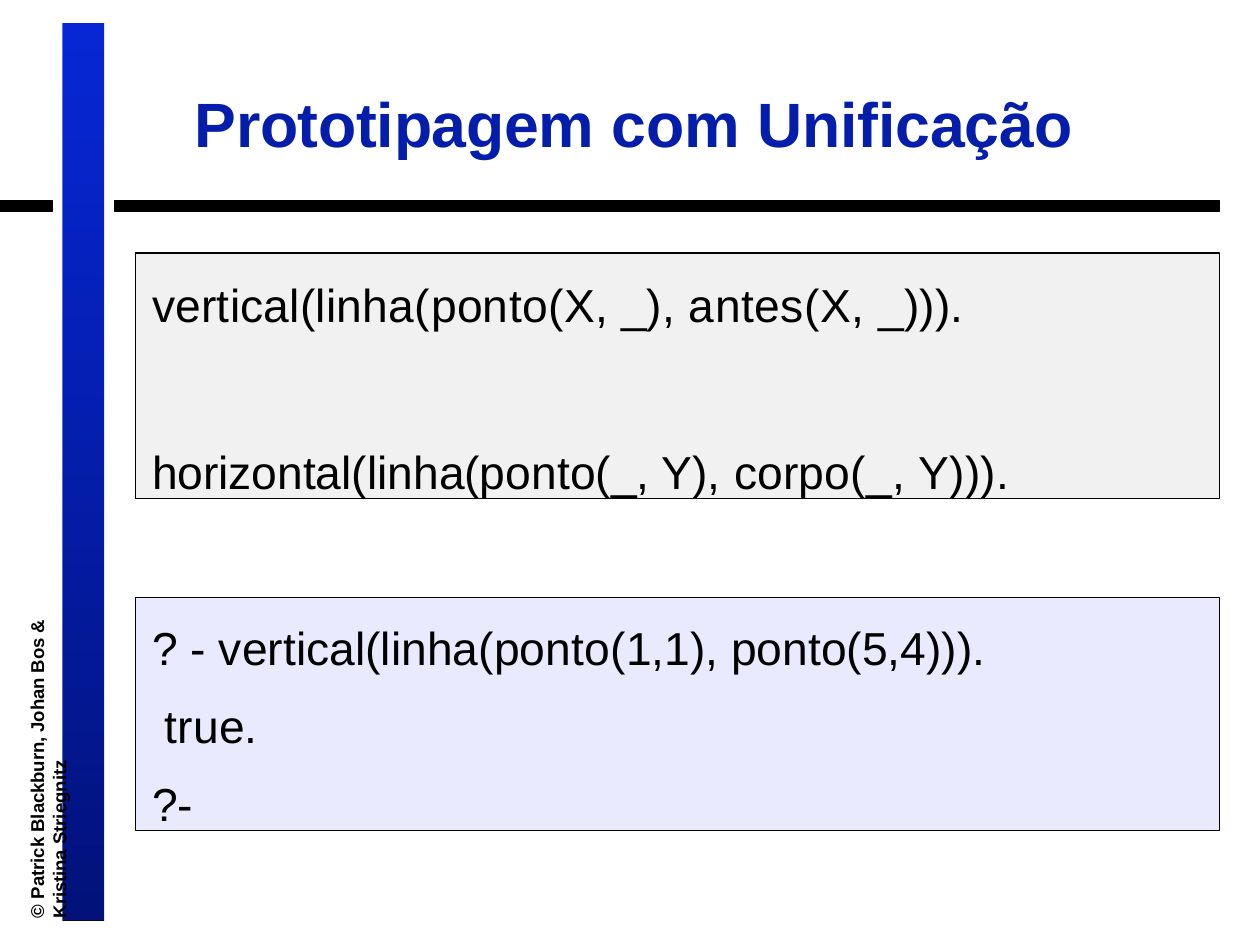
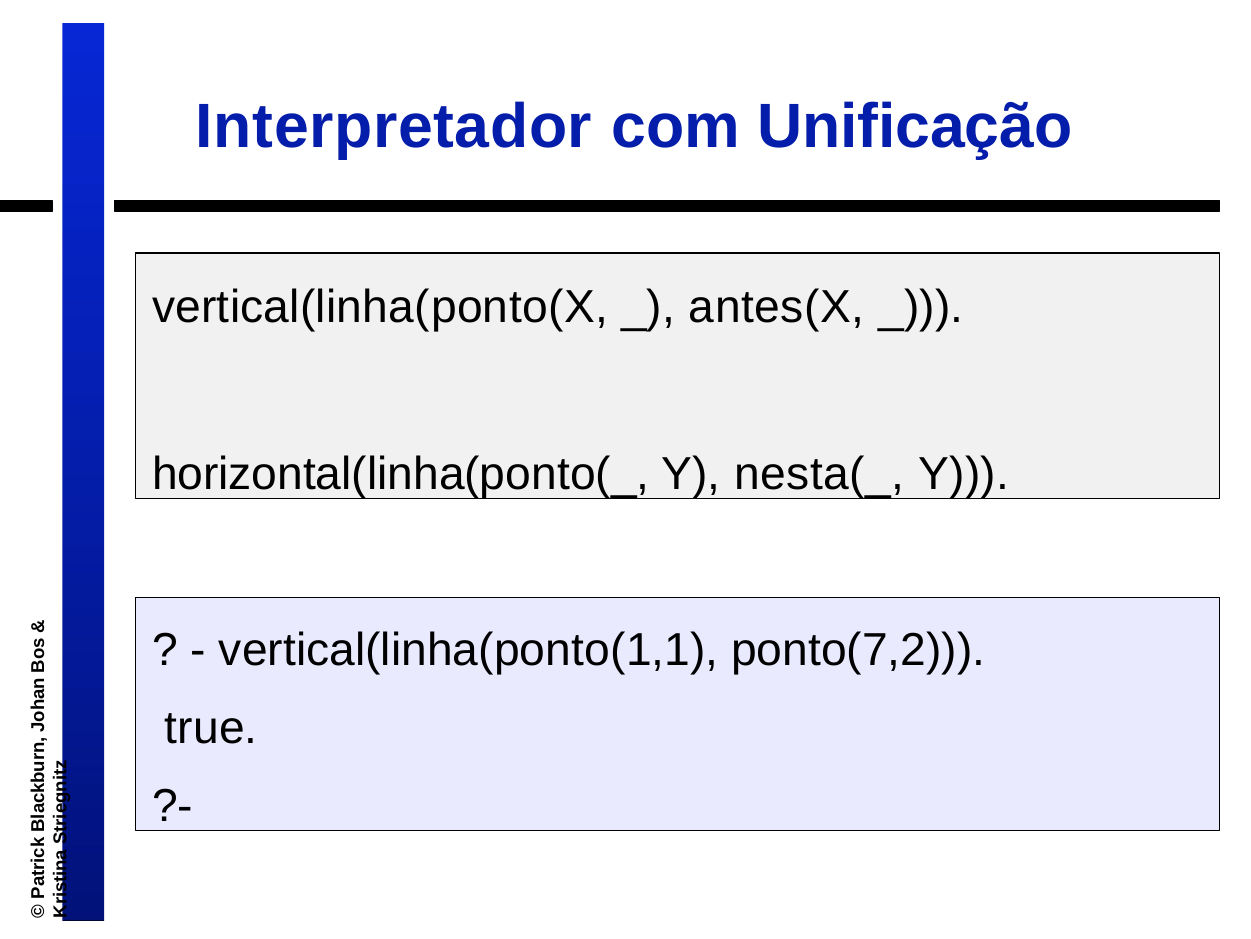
Prototipagem: Prototipagem -> Interpretador
corpo(_: corpo(_ -> nesta(_
ponto(5,4: ponto(5,4 -> ponto(7,2
